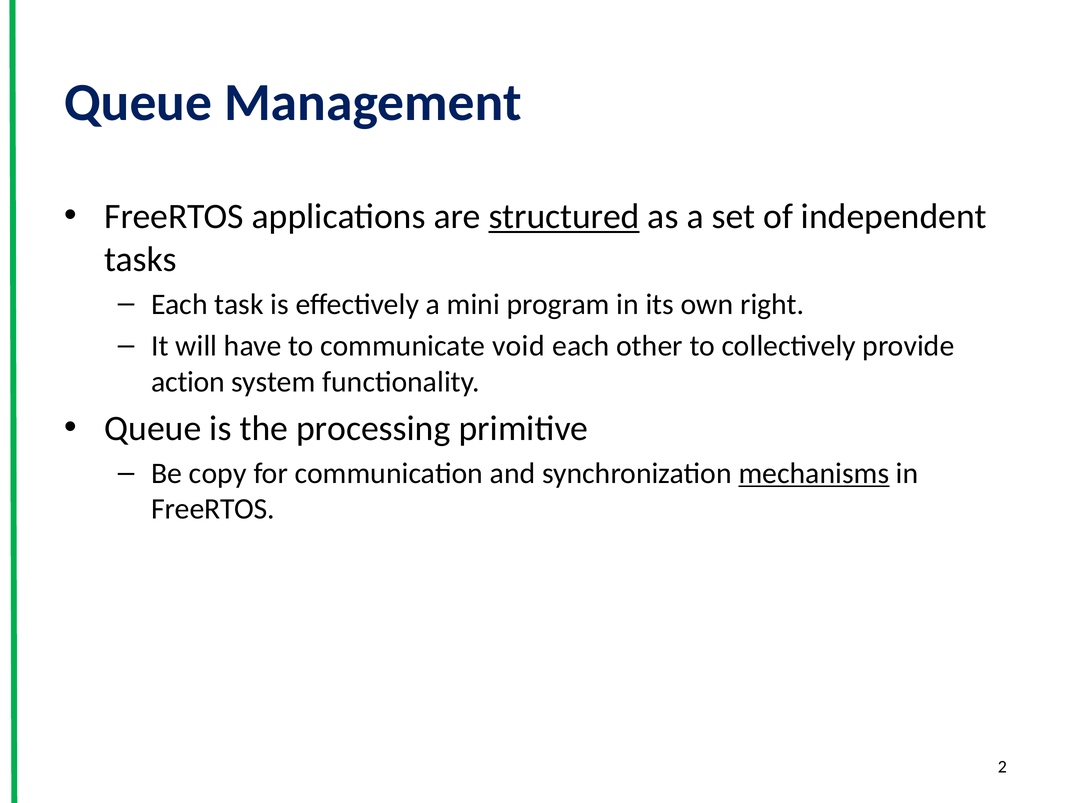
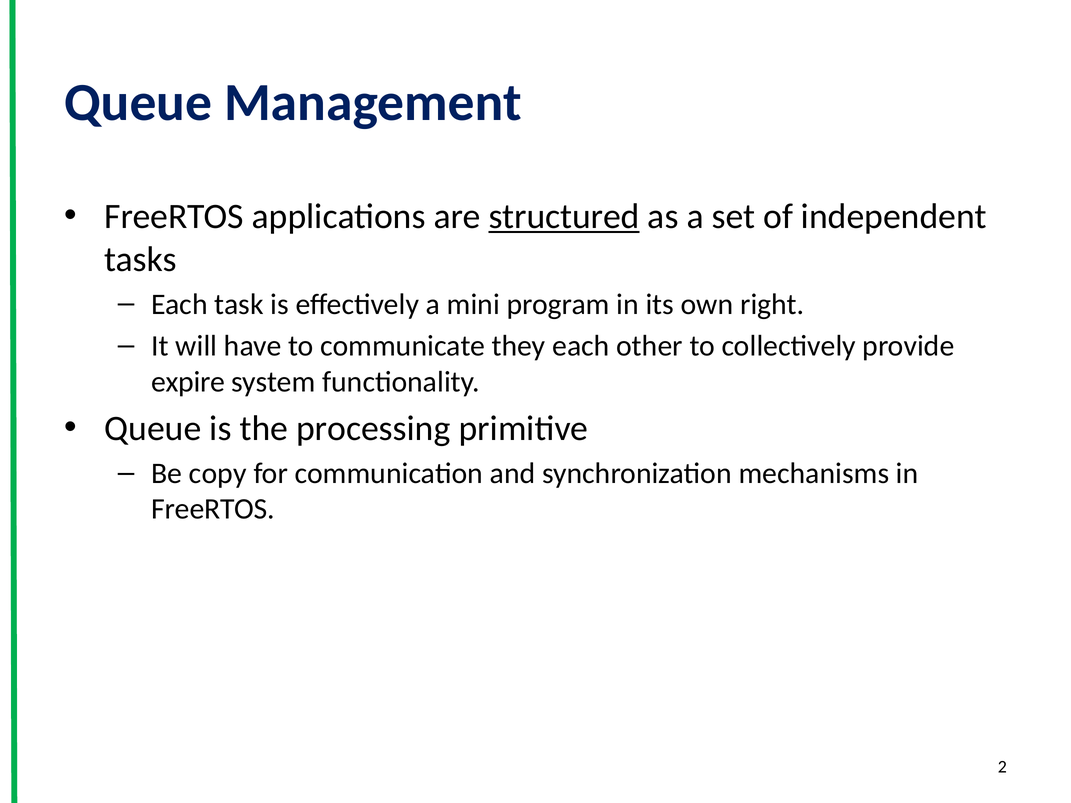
void: void -> they
action: action -> expire
mechanisms underline: present -> none
